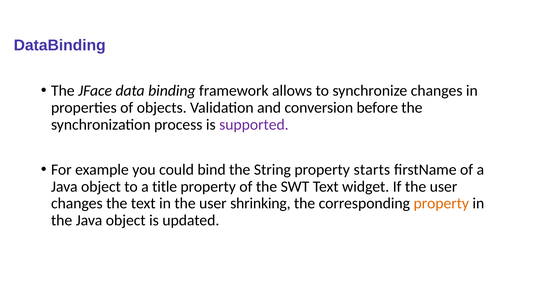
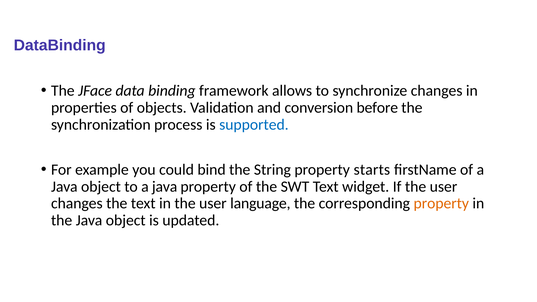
supported colour: purple -> blue
to a title: title -> java
shrinking: shrinking -> language
